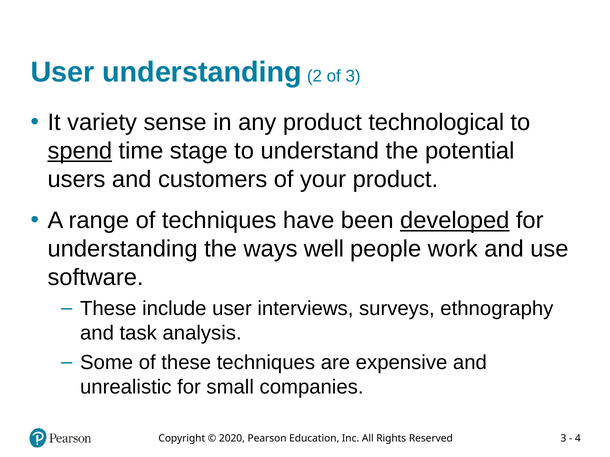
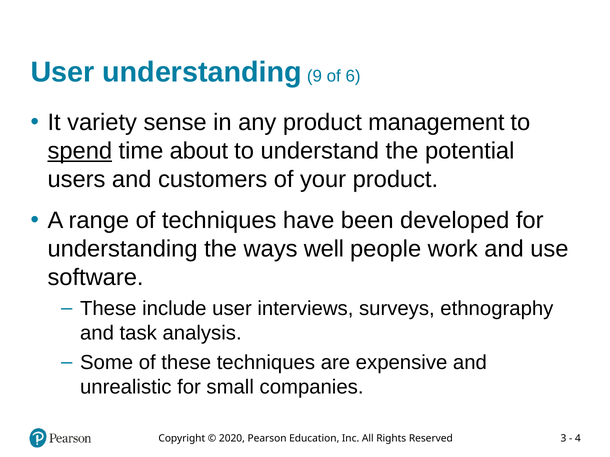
2: 2 -> 9
of 3: 3 -> 6
technological: technological -> management
stage: stage -> about
developed underline: present -> none
